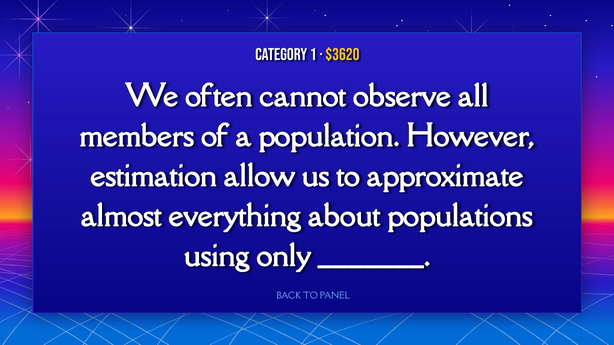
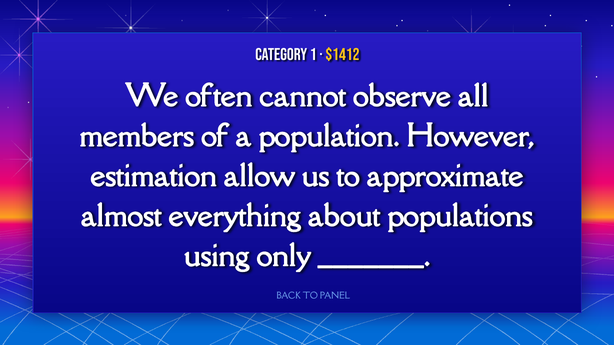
$3620: $3620 -> $1412
